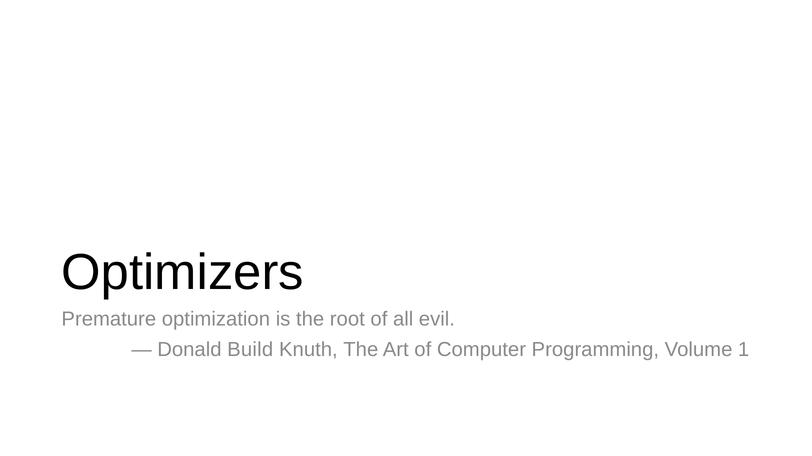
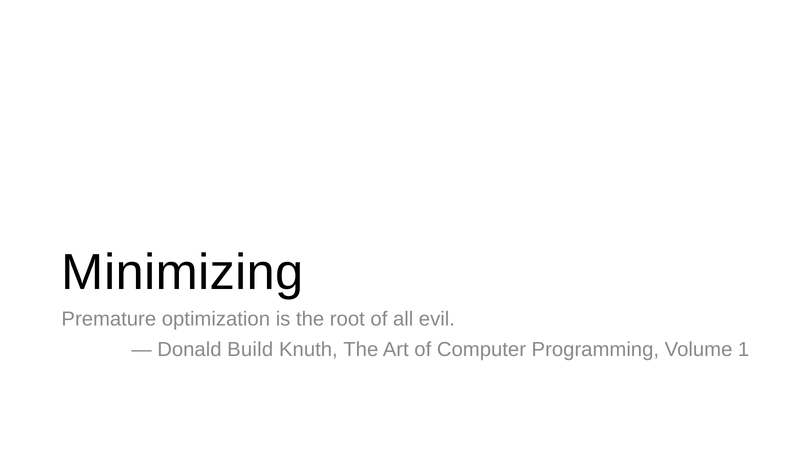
Optimizers: Optimizers -> Minimizing
